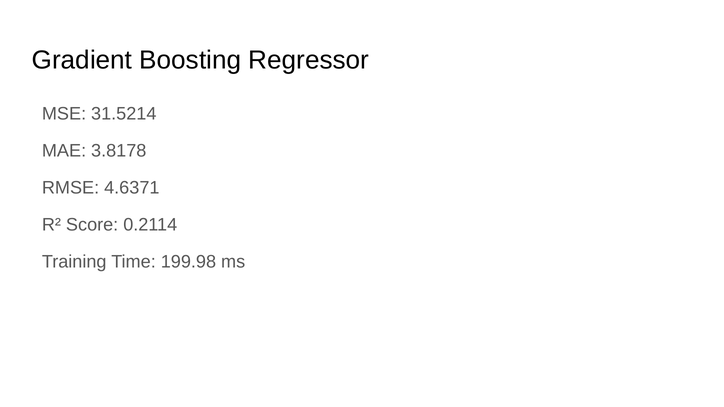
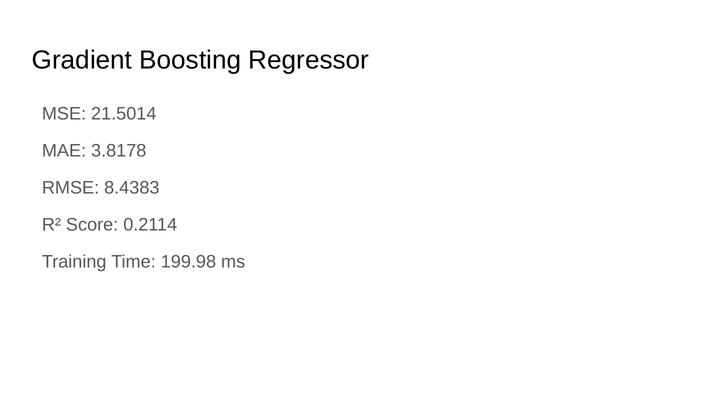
31.5214: 31.5214 -> 21.5014
4.6371: 4.6371 -> 8.4383
